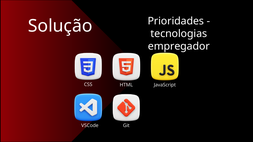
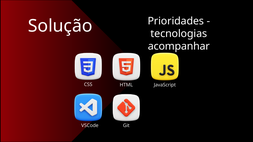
empregador: empregador -> acompanhar
